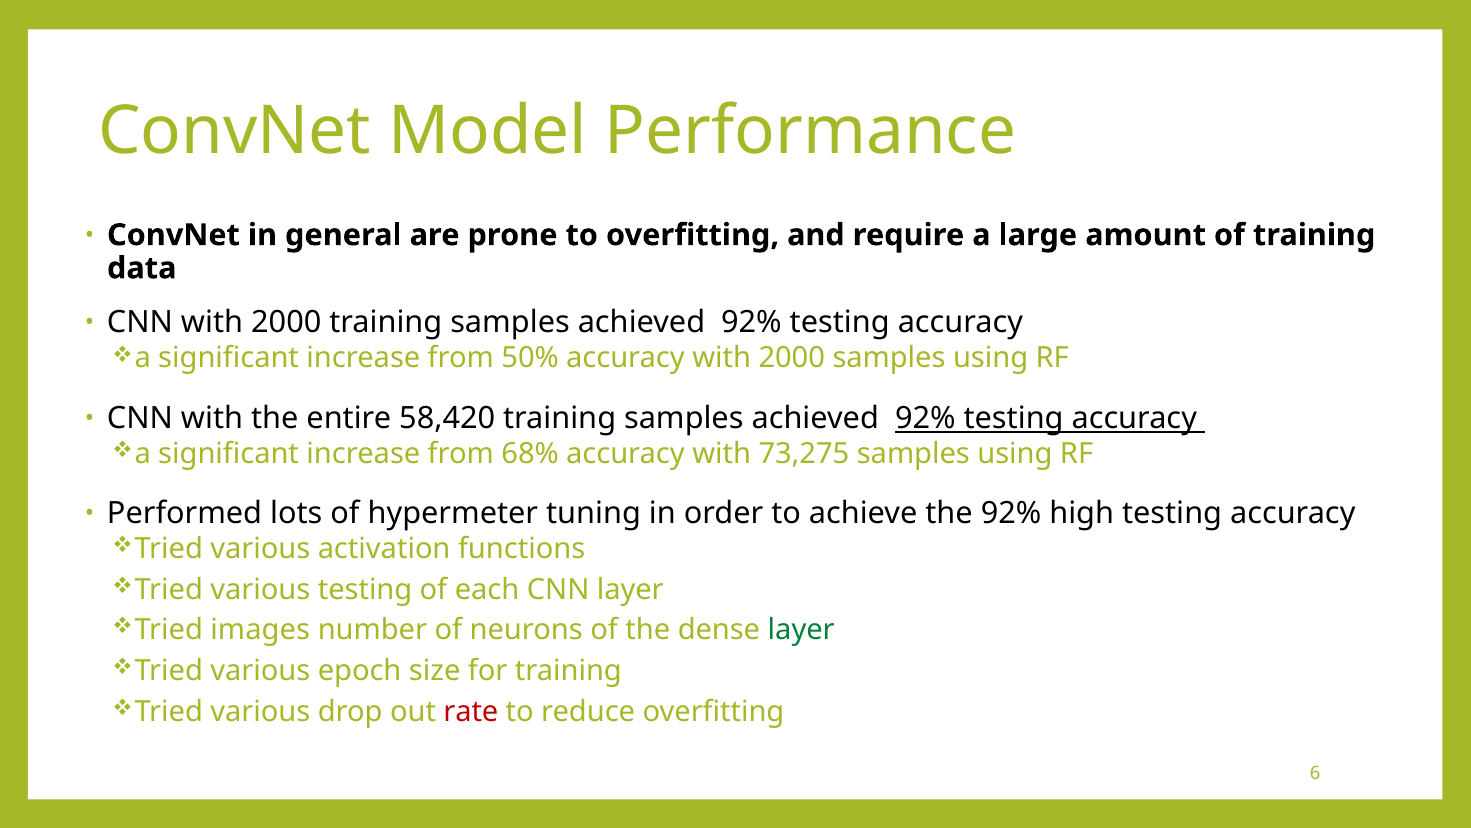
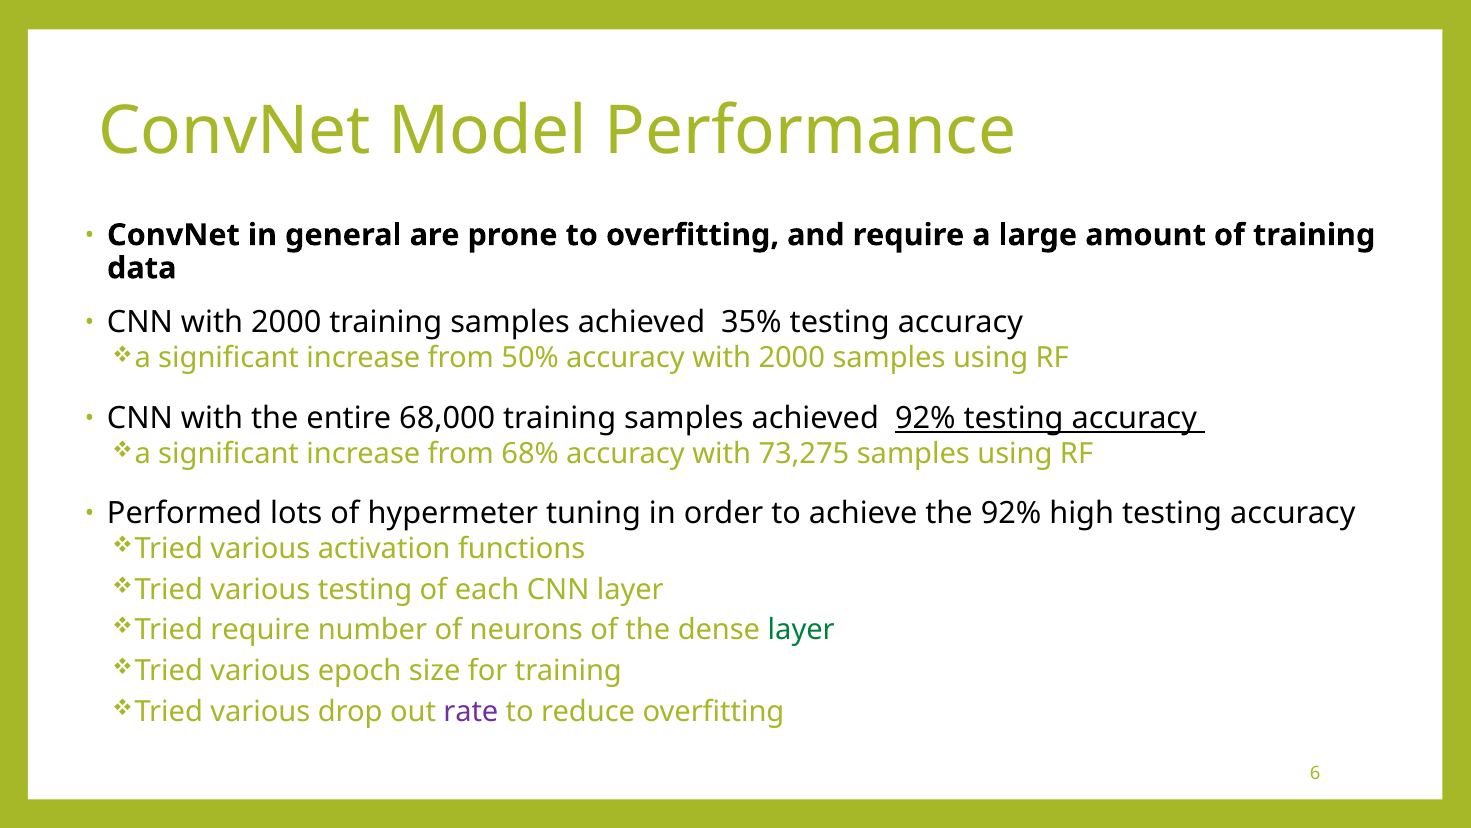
92% at (751, 323): 92% -> 35%
58,420: 58,420 -> 68,000
Tried images: images -> require
rate colour: red -> purple
